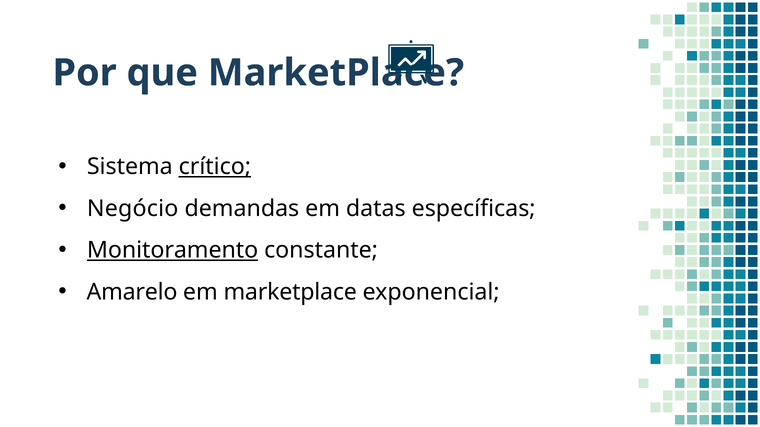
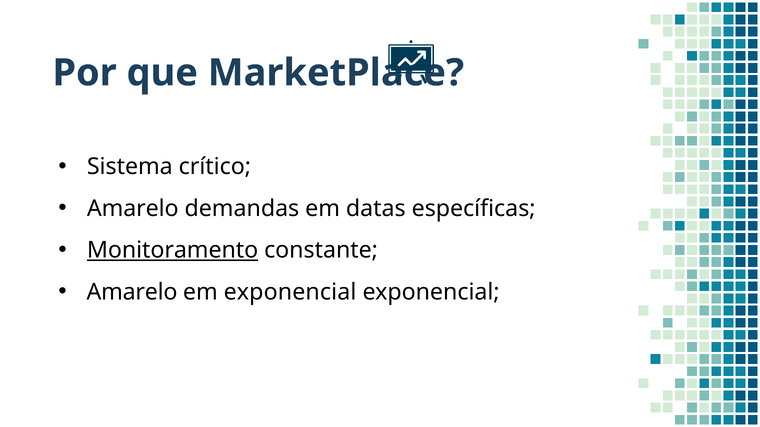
crítico underline: present -> none
Negócio at (133, 209): Negócio -> Amarelo
em marketplace: marketplace -> exponencial
